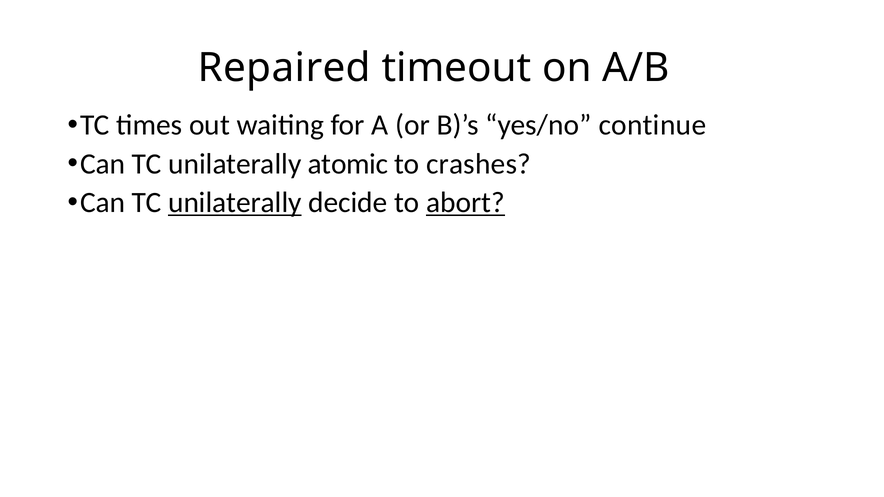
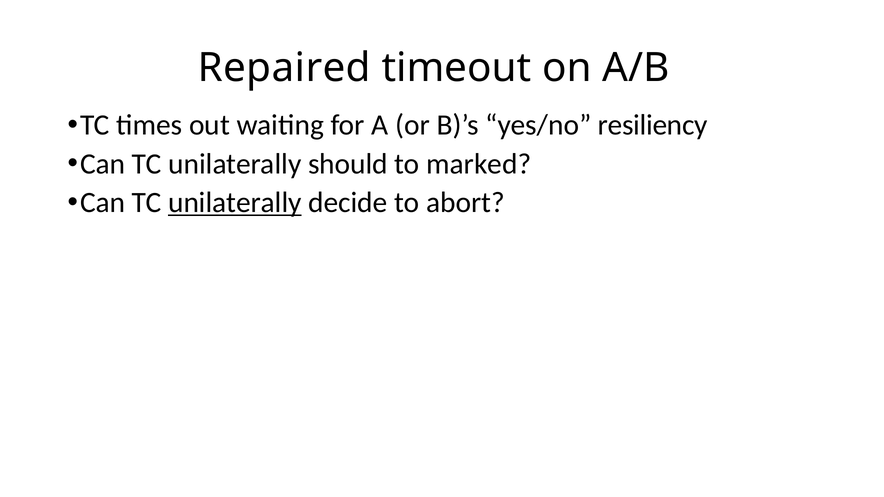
continue: continue -> resiliency
atomic: atomic -> should
crashes: crashes -> marked
abort underline: present -> none
